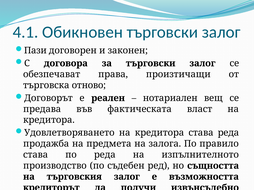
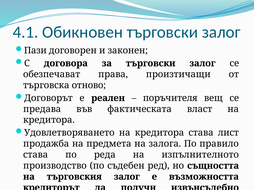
нотариален: нотариален -> поръчителя
става реда: реда -> лист
